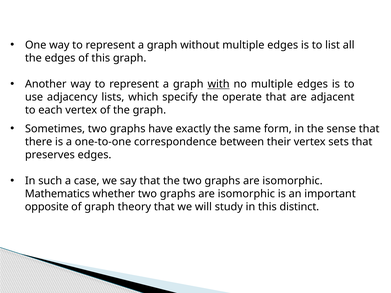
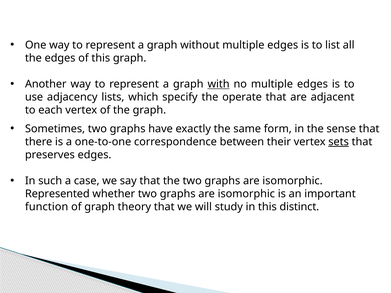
sets underline: none -> present
Mathematics: Mathematics -> Represented
opposite: opposite -> function
